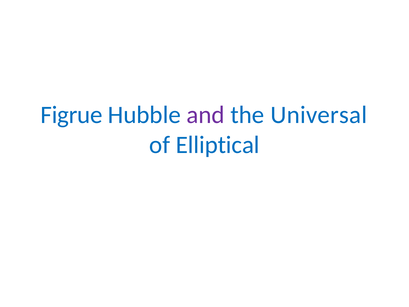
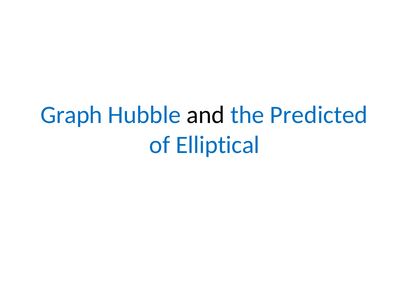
Figrue: Figrue -> Graph
and colour: purple -> black
Universal: Universal -> Predicted
